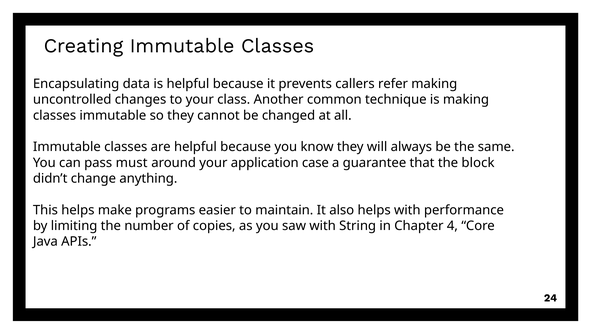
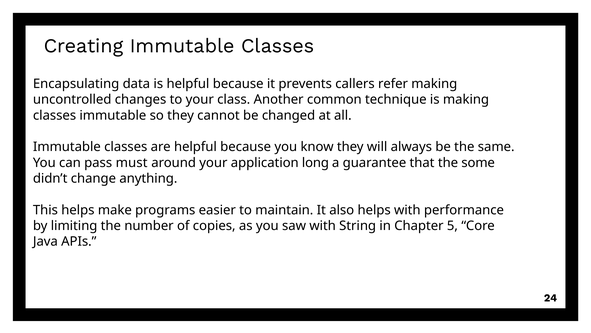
case: case -> long
block: block -> some
4: 4 -> 5
